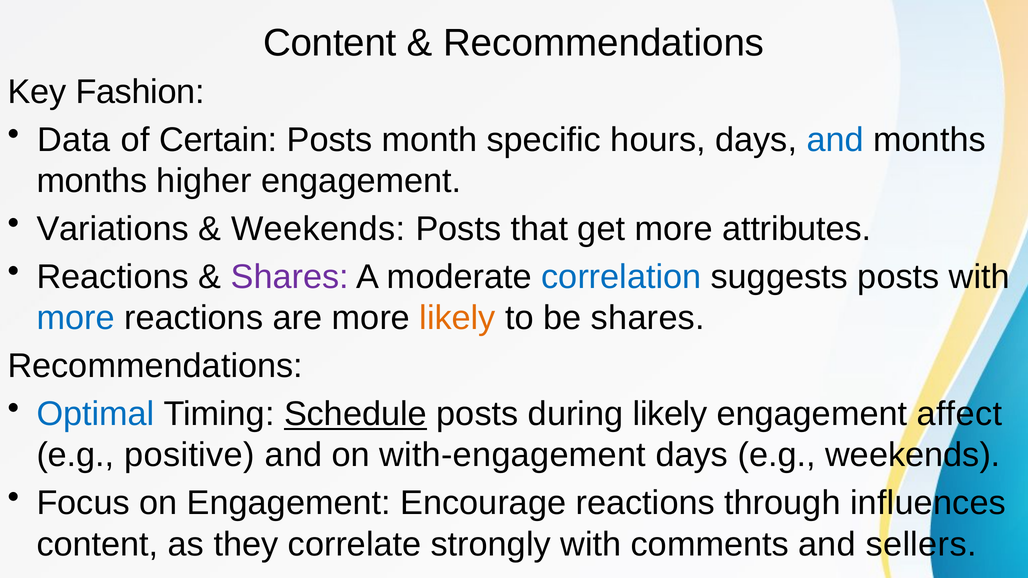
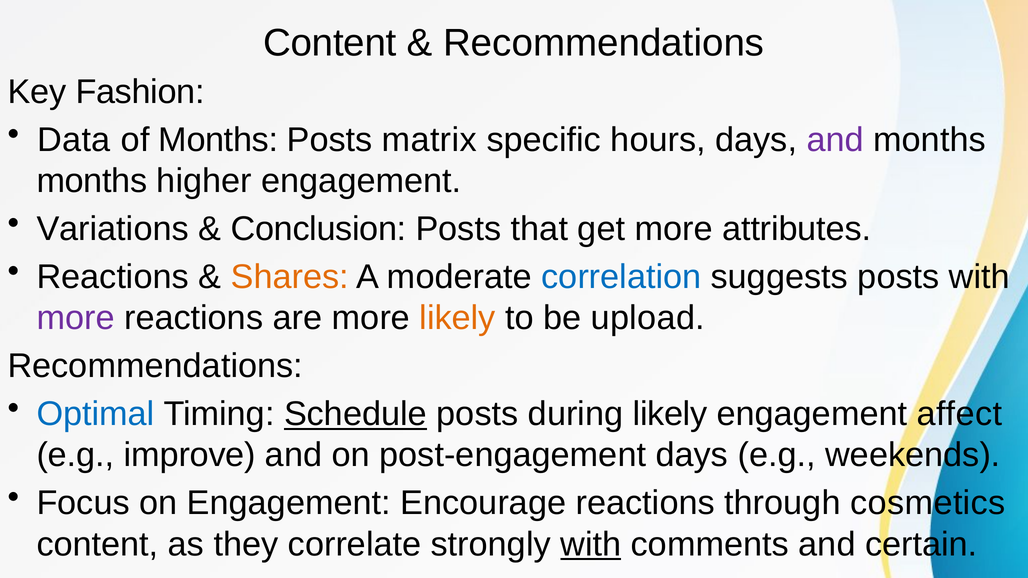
of Certain: Certain -> Months
month: month -> matrix
and at (835, 140) colour: blue -> purple
Weekends at (318, 229): Weekends -> Conclusion
Shares at (290, 277) colour: purple -> orange
more at (76, 318) colour: blue -> purple
be shares: shares -> upload
positive: positive -> improve
with-engagement: with-engagement -> post-engagement
influences: influences -> cosmetics
with at (591, 544) underline: none -> present
sellers: sellers -> certain
